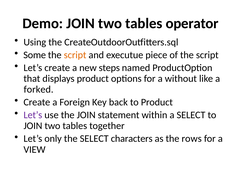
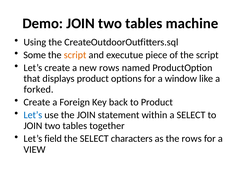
operator: operator -> machine
new steps: steps -> rows
without: without -> window
Let’s at (33, 115) colour: purple -> blue
only: only -> field
